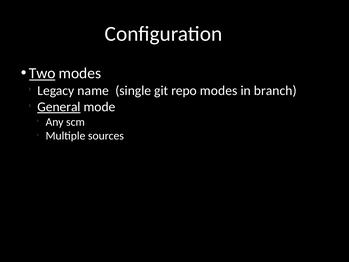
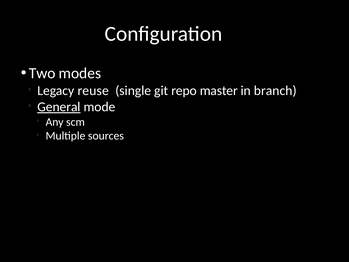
Two underline: present -> none
name: name -> reuse
repo modes: modes -> master
